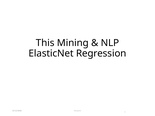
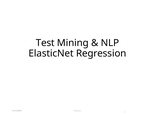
This: This -> Test
